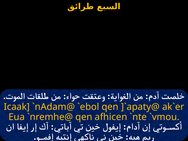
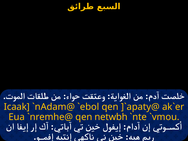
afhicen: afhicen -> netwbh
